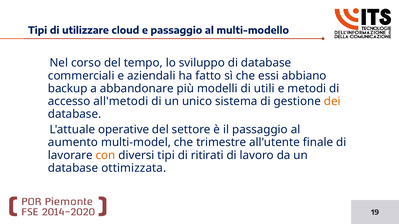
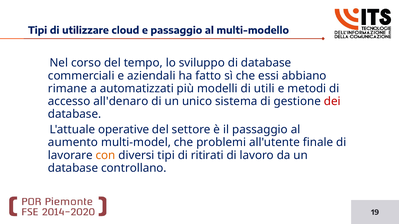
backup: backup -> rimane
abbandonare: abbandonare -> automatizzati
all'metodi: all'metodi -> all'denaro
dei colour: orange -> red
trimestre: trimestre -> problemi
ottimizzata: ottimizzata -> controllano
